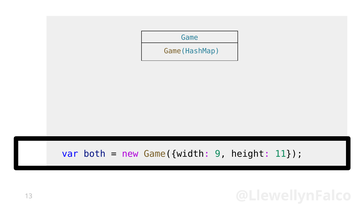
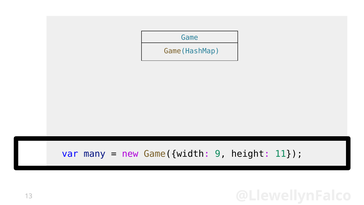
both: both -> many
